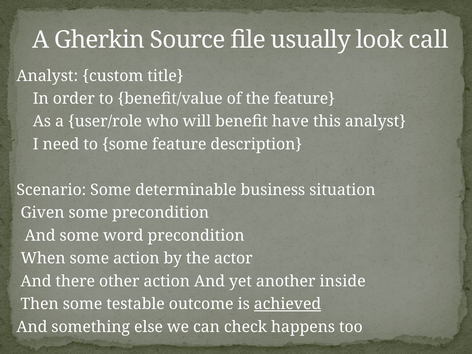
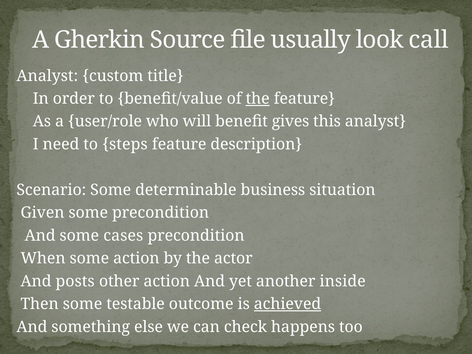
the at (258, 99) underline: none -> present
have: have -> gives
to some: some -> steps
word: word -> cases
there: there -> posts
